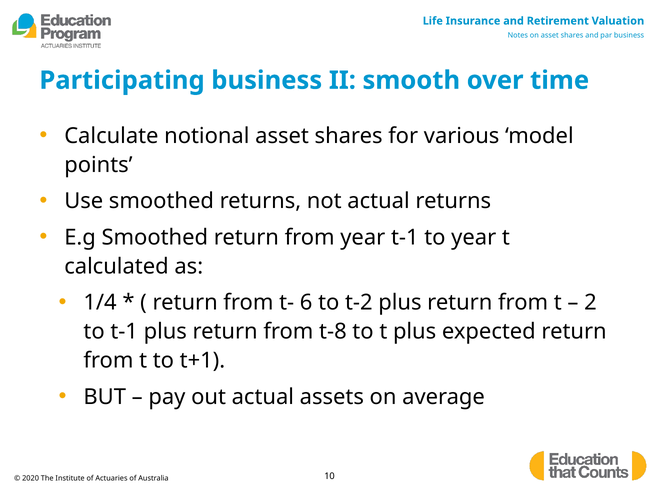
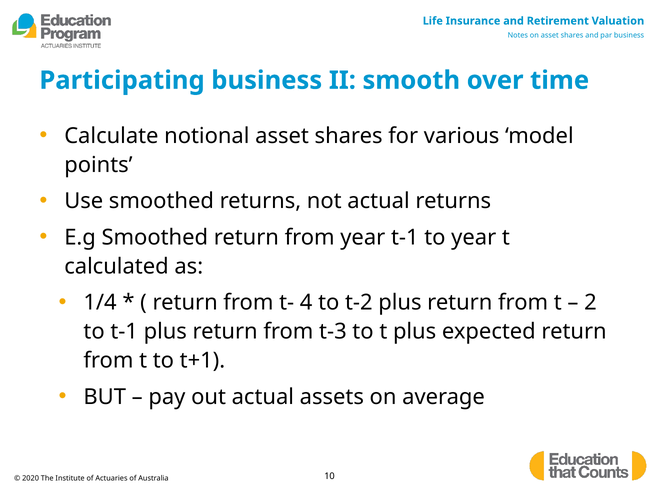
6: 6 -> 4
t-8: t-8 -> t-3
